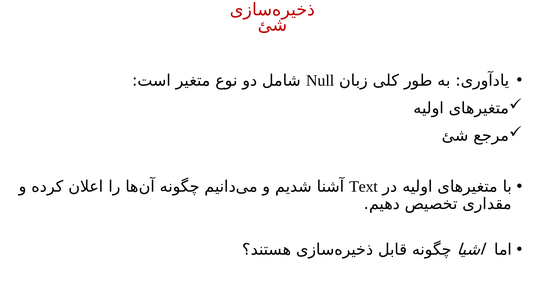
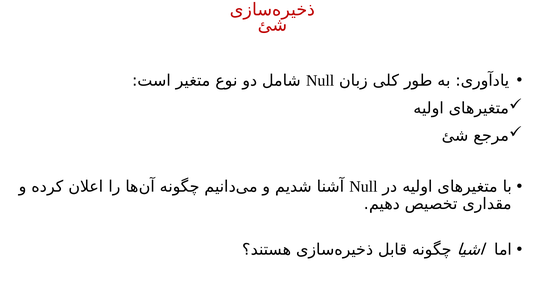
Text at (363, 187): Text -> Null
